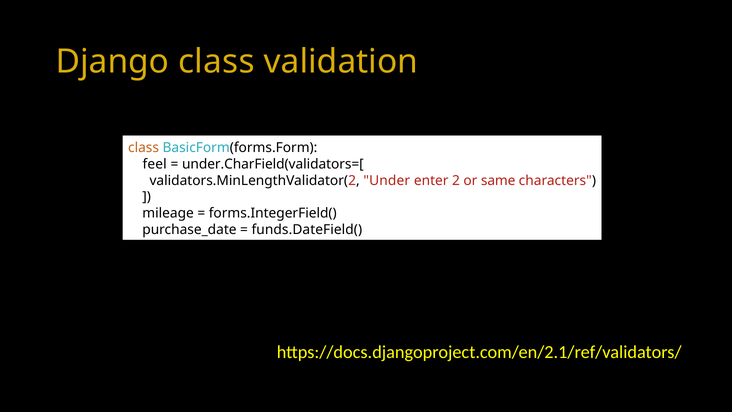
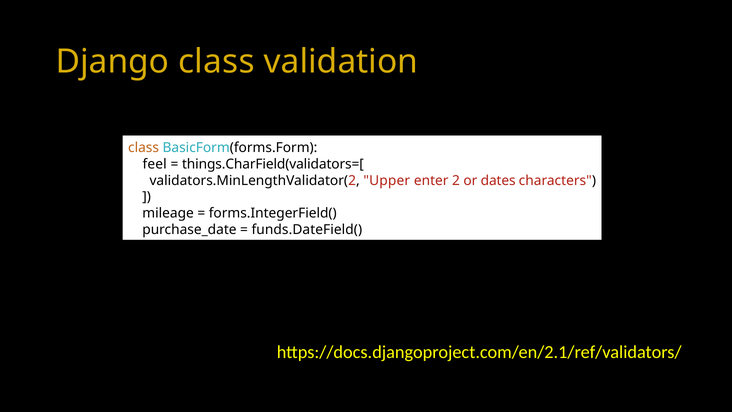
under.CharField(validators=[: under.CharField(validators=[ -> things.CharField(validators=[
Under: Under -> Upper
same: same -> dates
